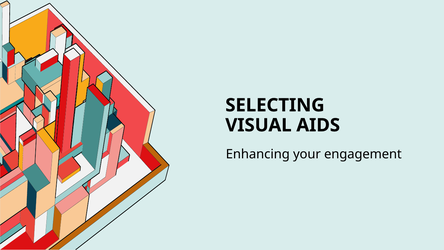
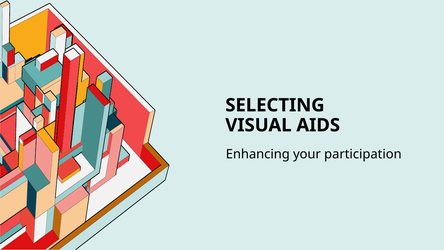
engagement: engagement -> participation
